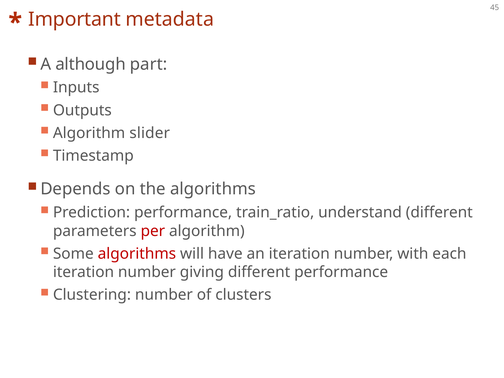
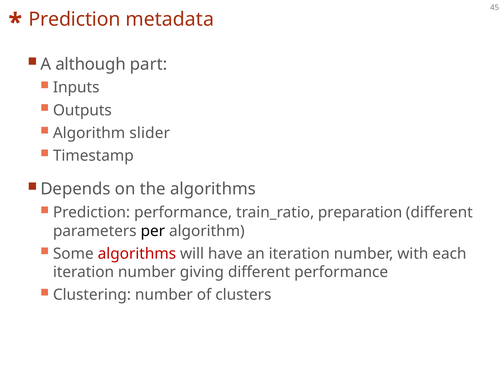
Important at (75, 19): Important -> Prediction
understand: understand -> preparation
per colour: red -> black
